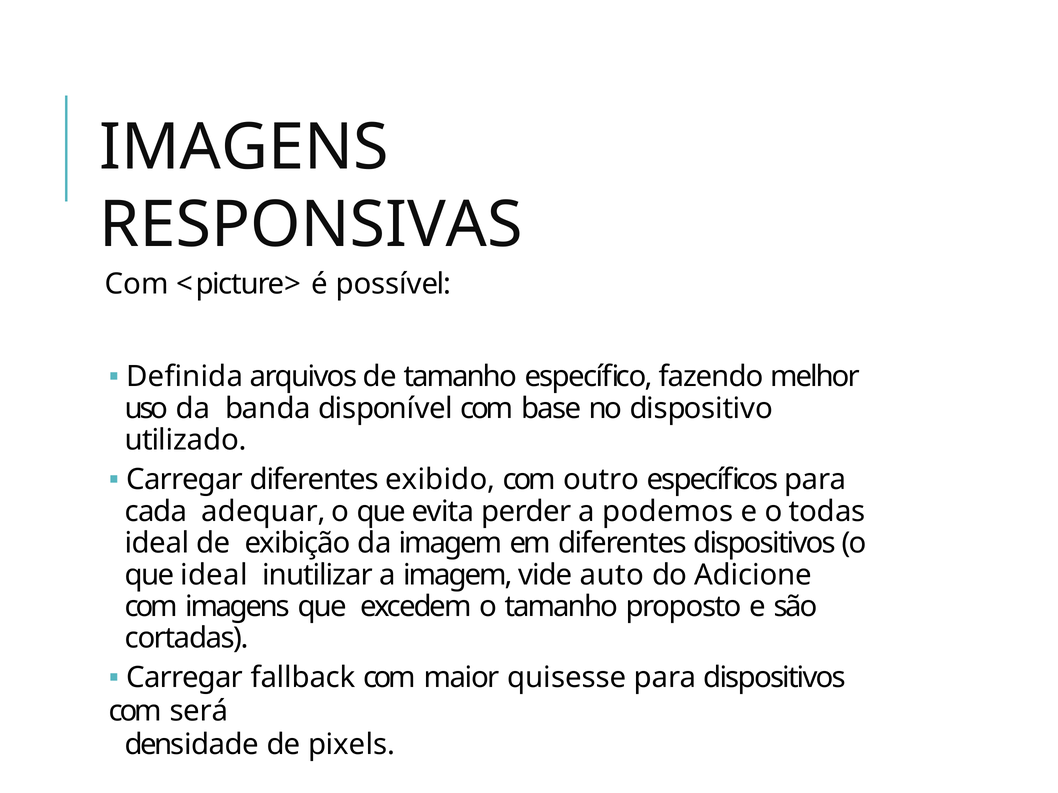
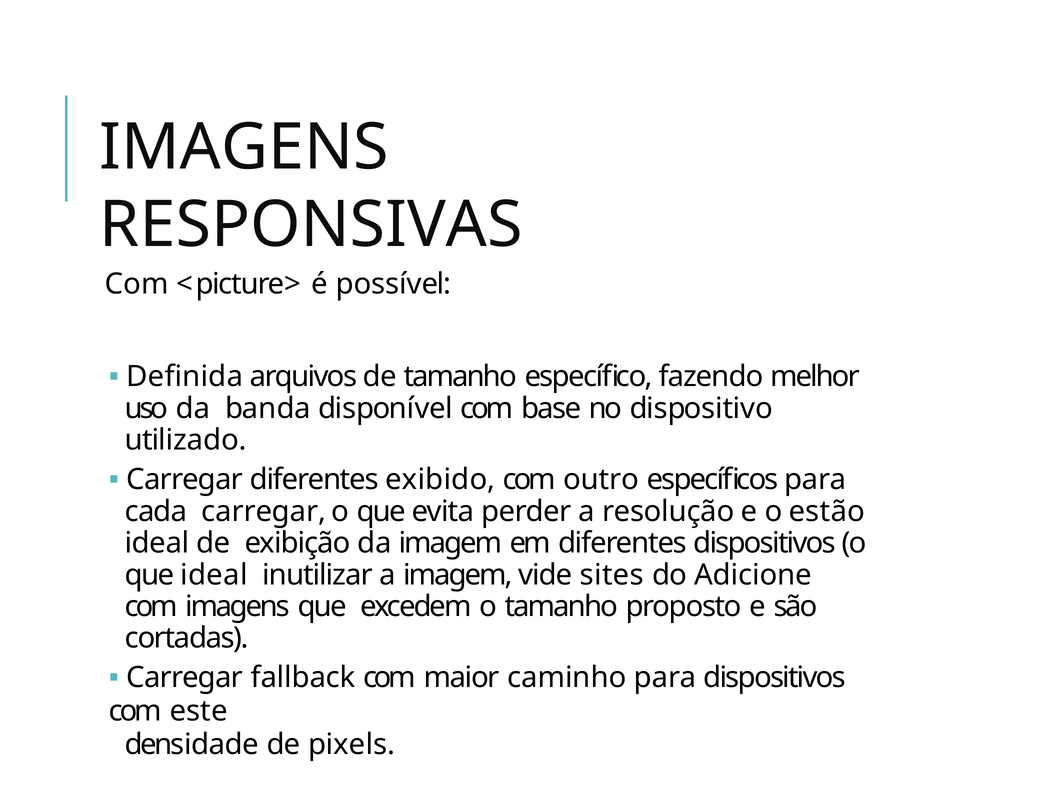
cada adequar: adequar -> carregar
podemos: podemos -> resolução
todas: todas -> estão
auto: auto -> sites
quisesse: quisesse -> caminho
será: será -> este
